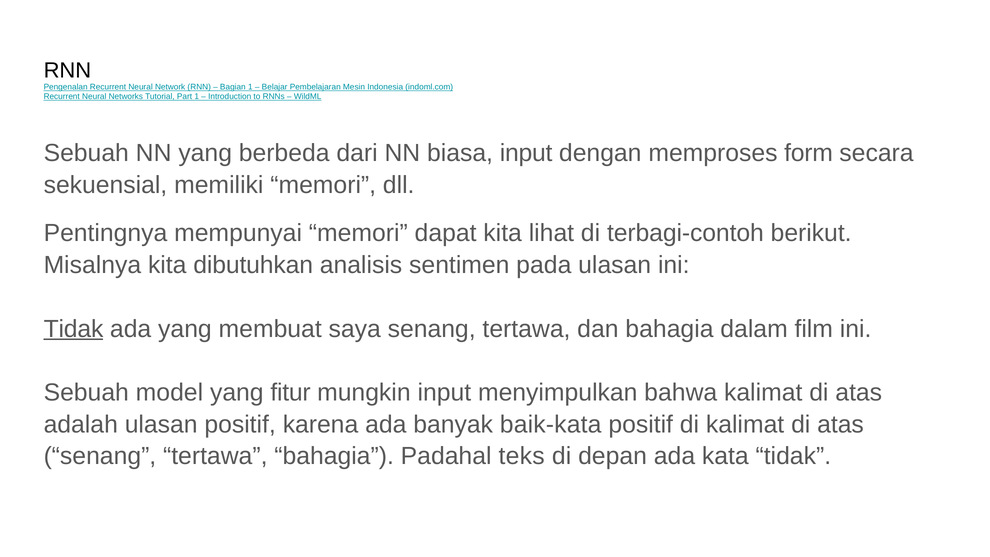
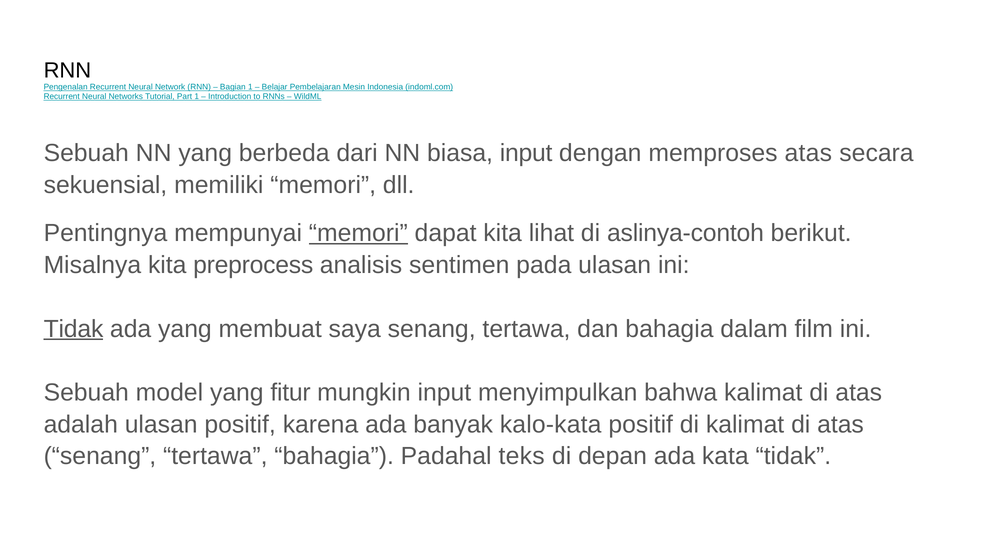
memproses form: form -> atas
memori at (358, 233) underline: none -> present
terbagi-contoh: terbagi-contoh -> aslinya-contoh
dibutuhkan: dibutuhkan -> preprocess
baik-kata: baik-kata -> kalo-kata
